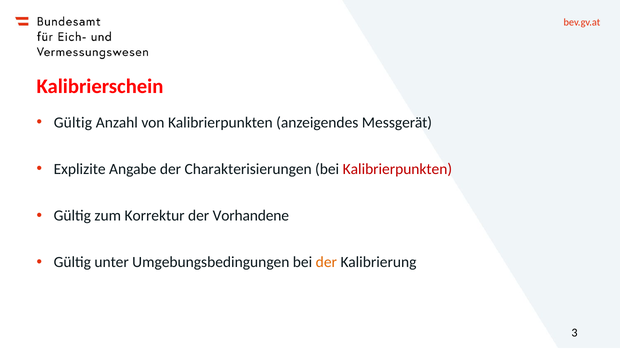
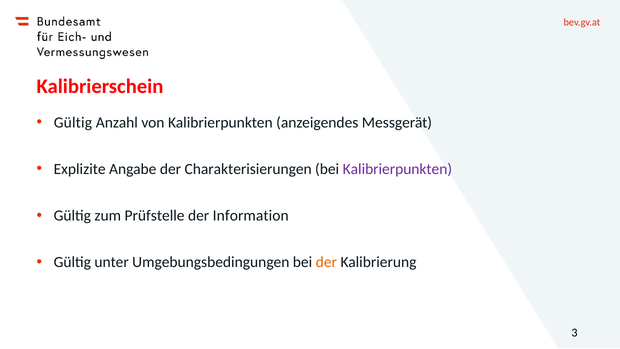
Kalibrierpunkten at (397, 169) colour: red -> purple
Korrektur: Korrektur -> Prüfstelle
Vorhandene: Vorhandene -> Information
